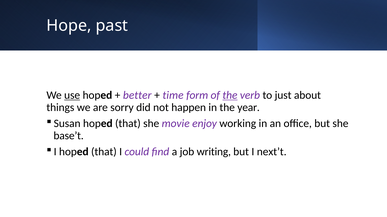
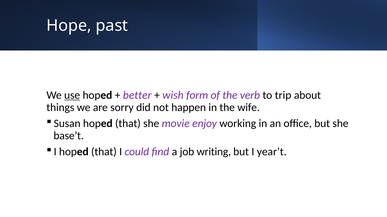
time: time -> wish
the at (230, 95) underline: present -> none
just: just -> trip
year: year -> wife
next’t: next’t -> year’t
